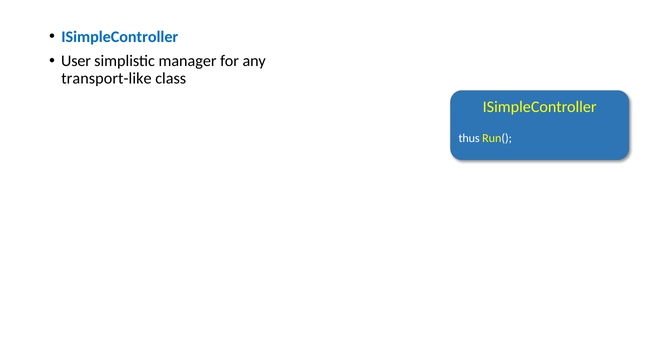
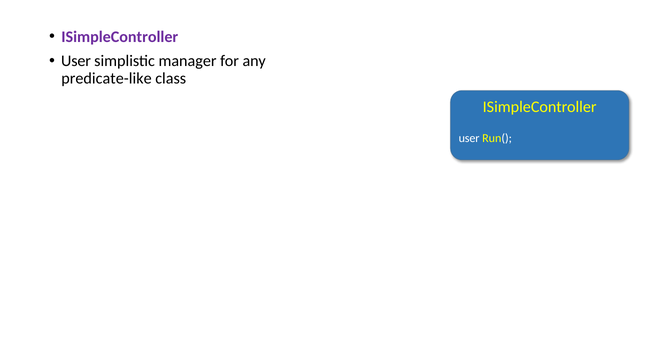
ISimpleController at (120, 37) colour: blue -> purple
transport-like: transport-like -> predicate-like
thus at (469, 138): thus -> user
